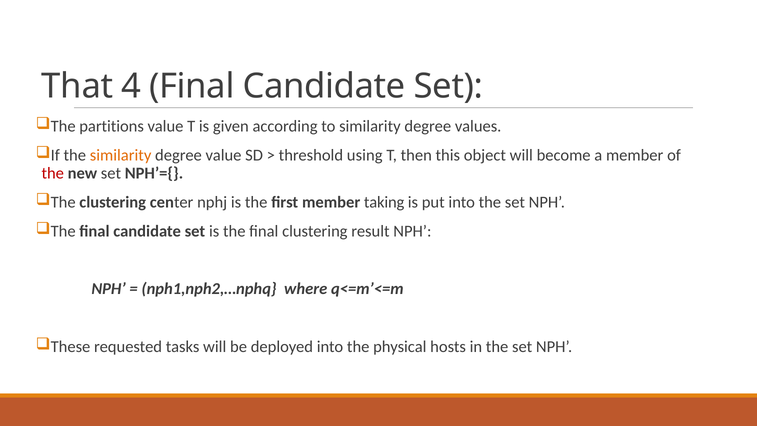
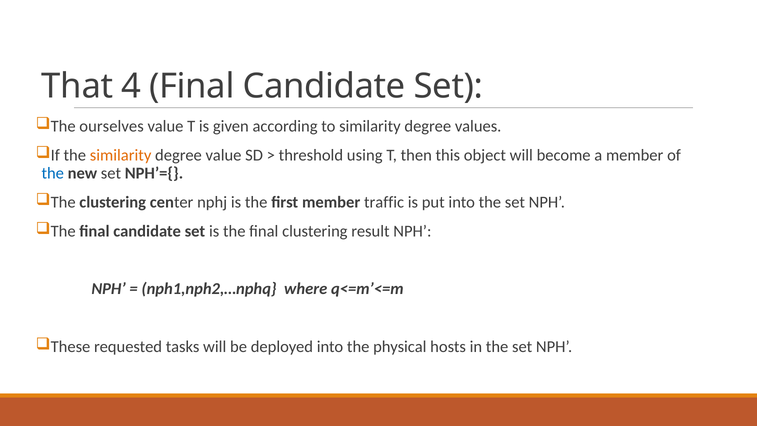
partitions: partitions -> ourselves
the at (53, 173) colour: red -> blue
taking: taking -> traffic
